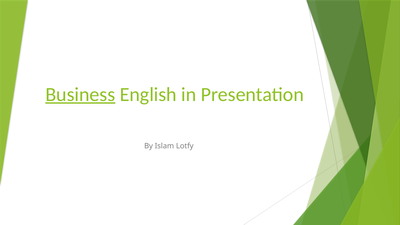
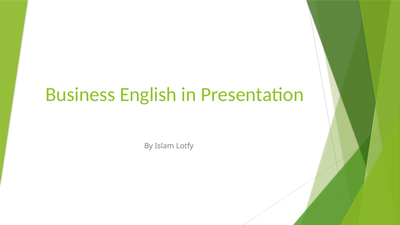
Business underline: present -> none
